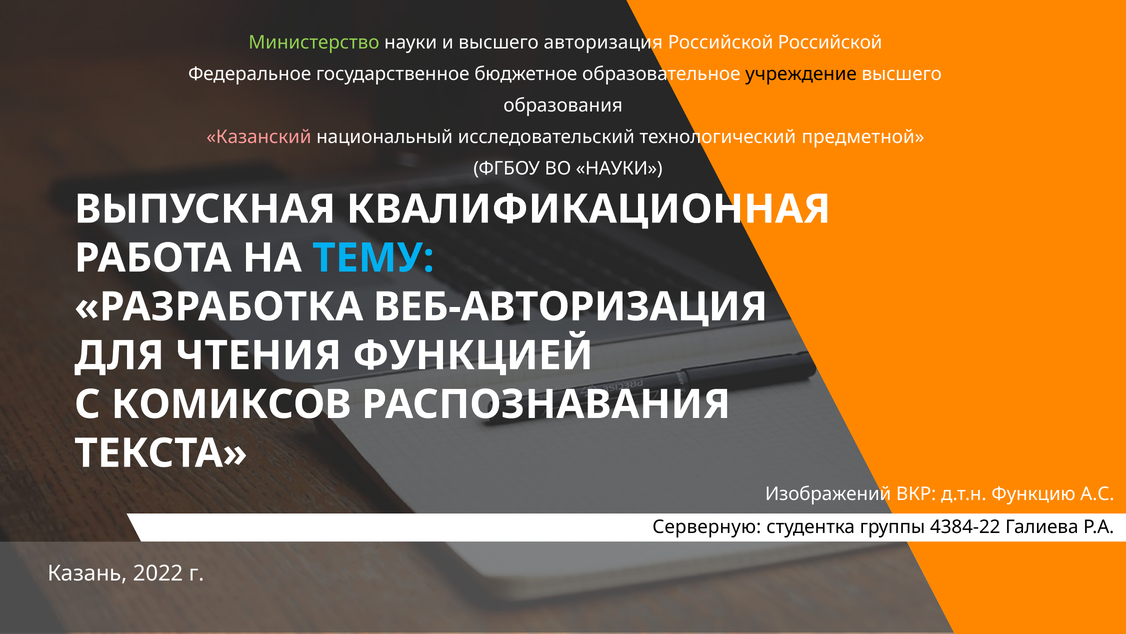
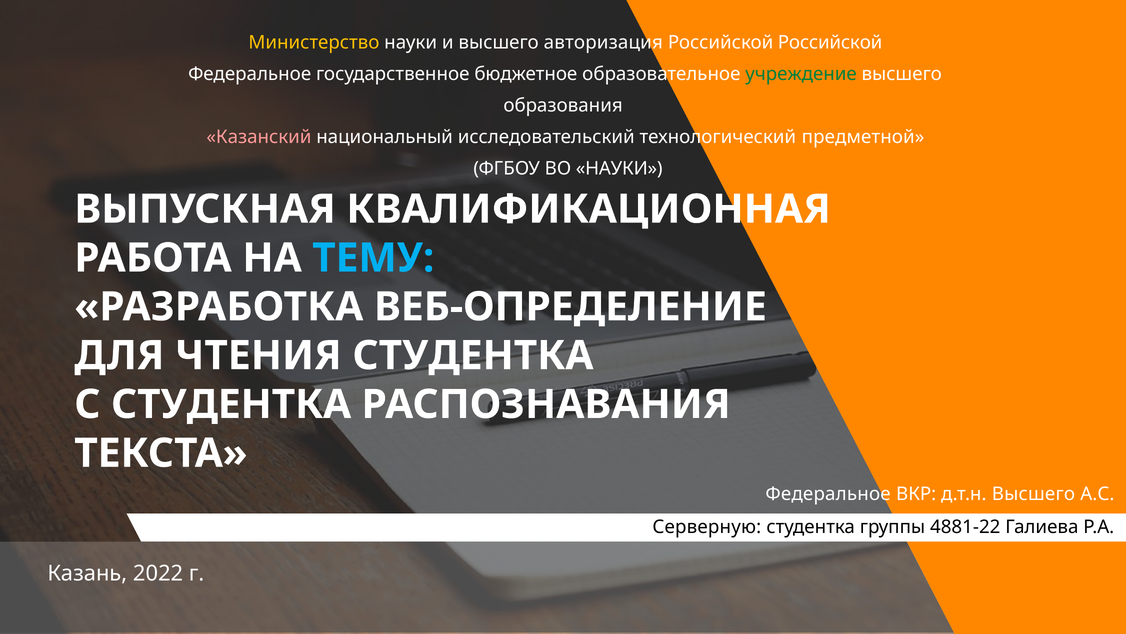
Министерство colour: light green -> yellow
учреждение colour: black -> green
ВЕБ-АВТОРИЗАЦИЯ: ВЕБ-АВТОРИЗАЦИЯ -> ВЕБ-ОПРЕДЕЛЕНИЕ
ЧТЕНИЯ ФУНКЦИЕЙ: ФУНКЦИЕЙ -> СТУДЕНТКА
С КОМИКСОВ: КОМИКСОВ -> СТУДЕНТКА
Изображений at (828, 494): Изображений -> Федеральное
д.т.н Функцию: Функцию -> Высшего
4384-22: 4384-22 -> 4881-22
